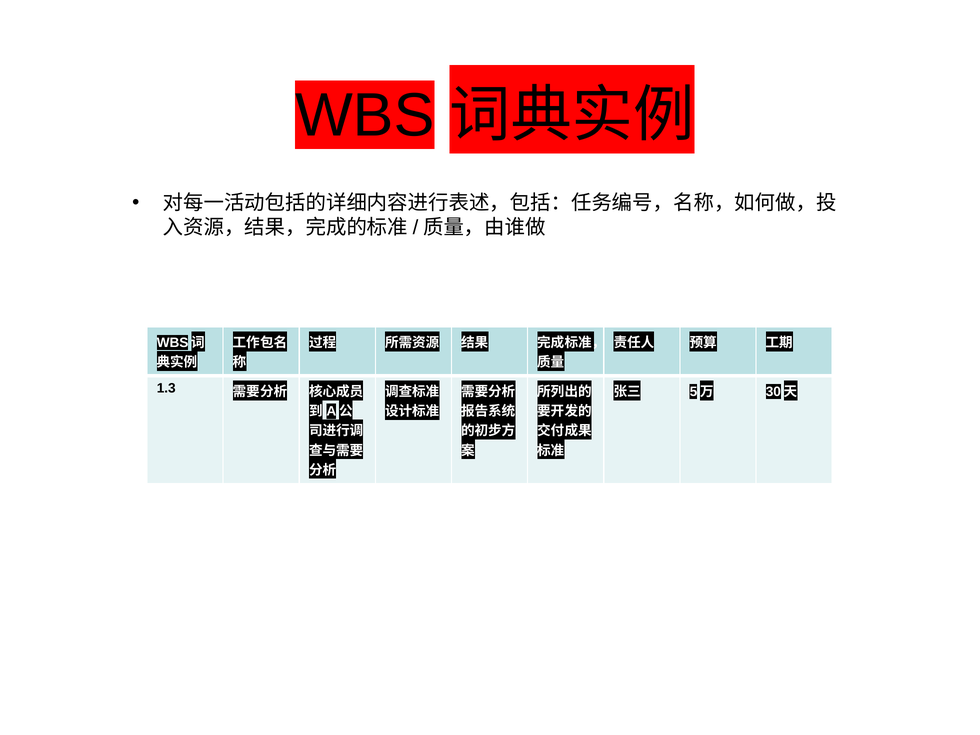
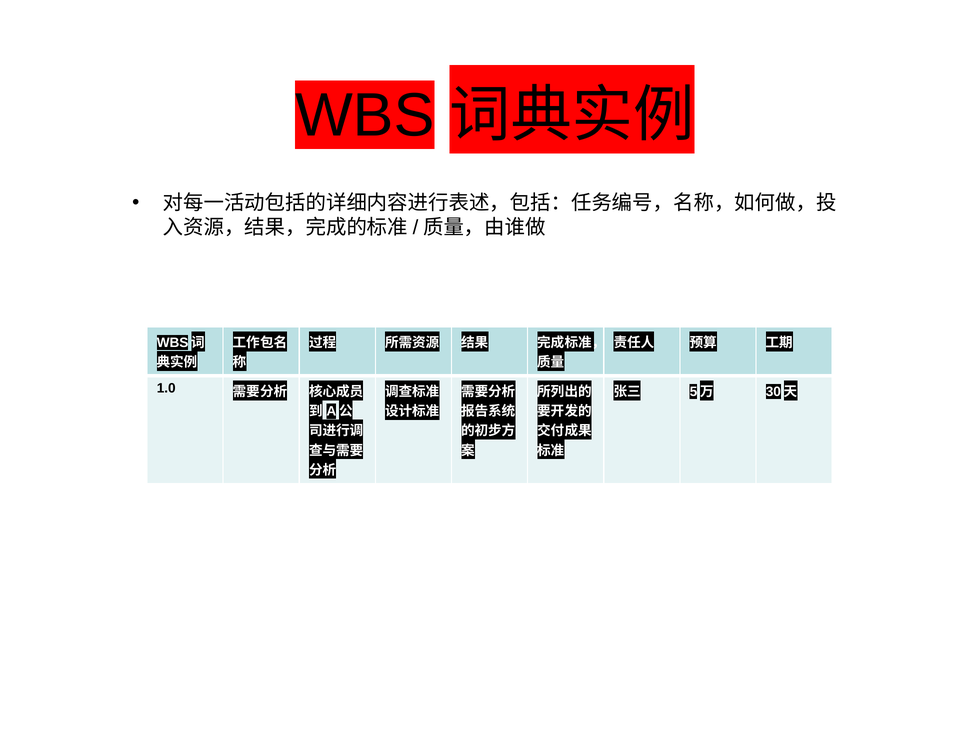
1.3: 1.3 -> 1.0
